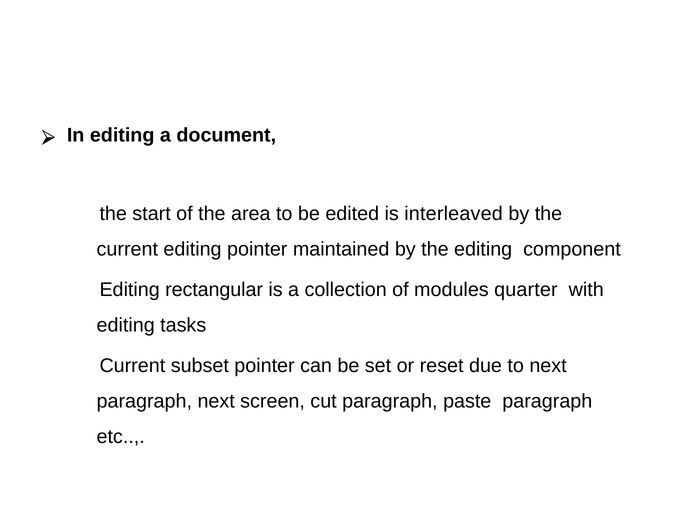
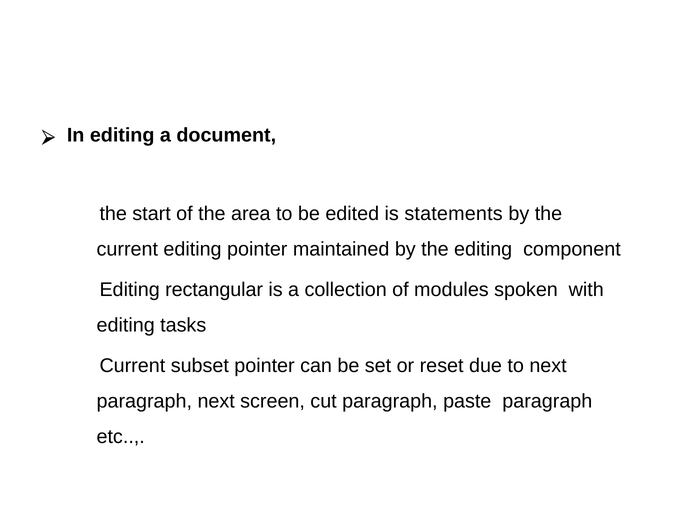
interleaved: interleaved -> statements
quarter: quarter -> spoken
